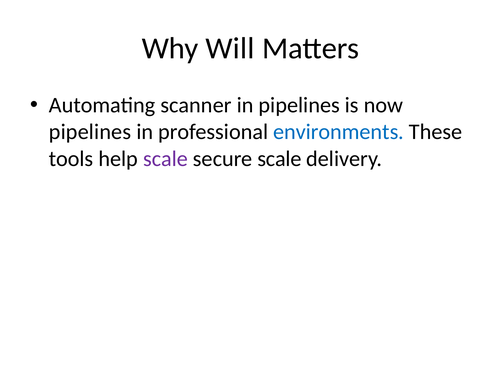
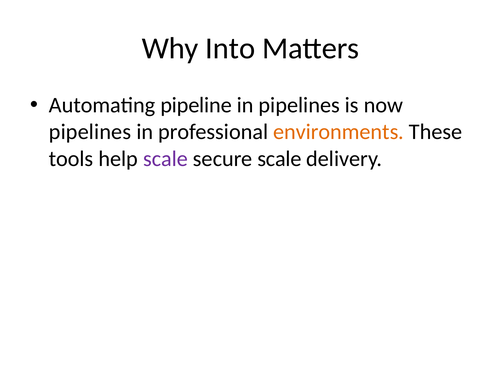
Will: Will -> Into
scanner: scanner -> pipeline
environments colour: blue -> orange
